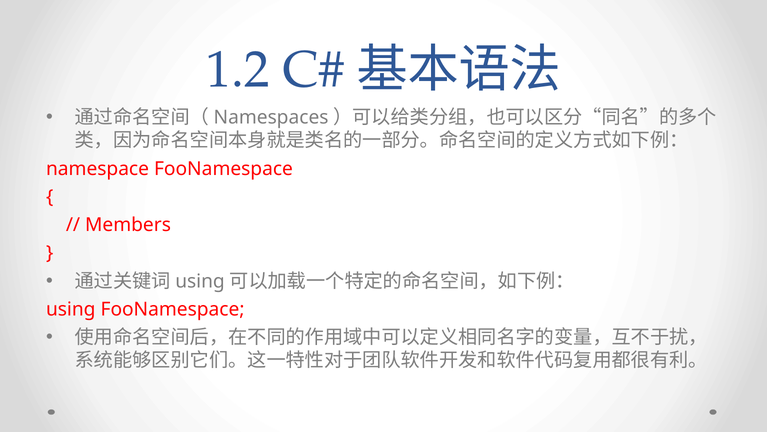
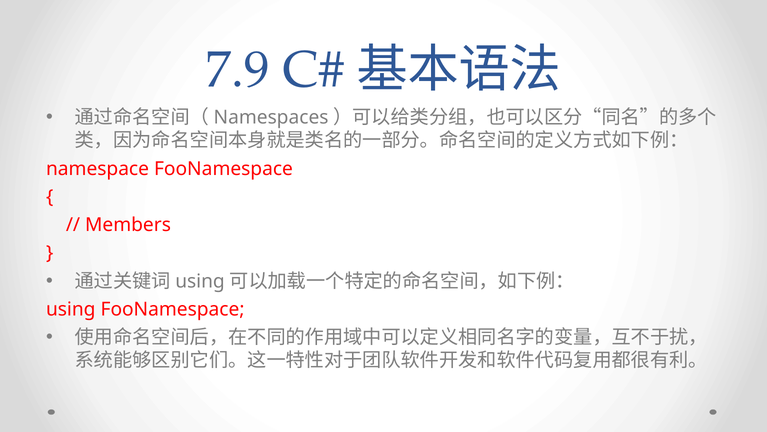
1.2: 1.2 -> 7.9
